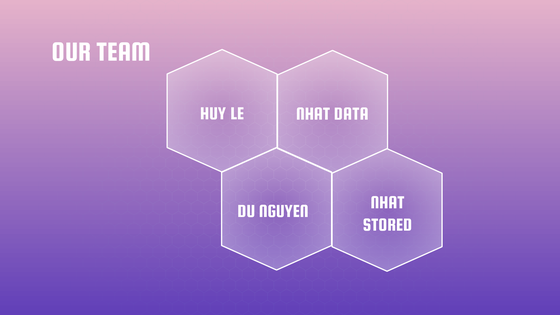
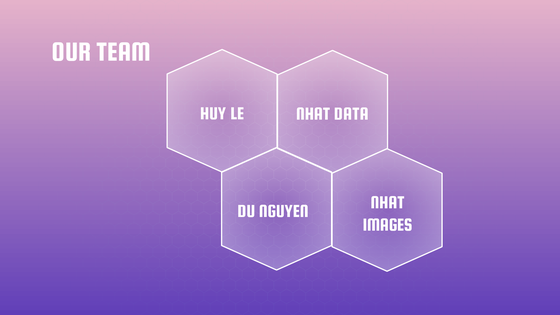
STORED: STORED -> IMAGES
